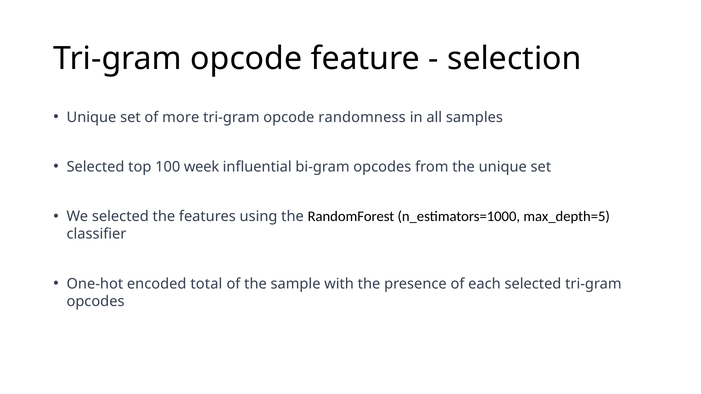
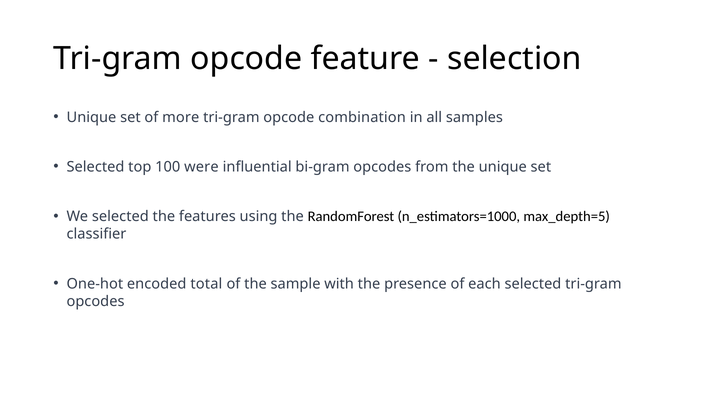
randomness: randomness -> combination
week: week -> were
